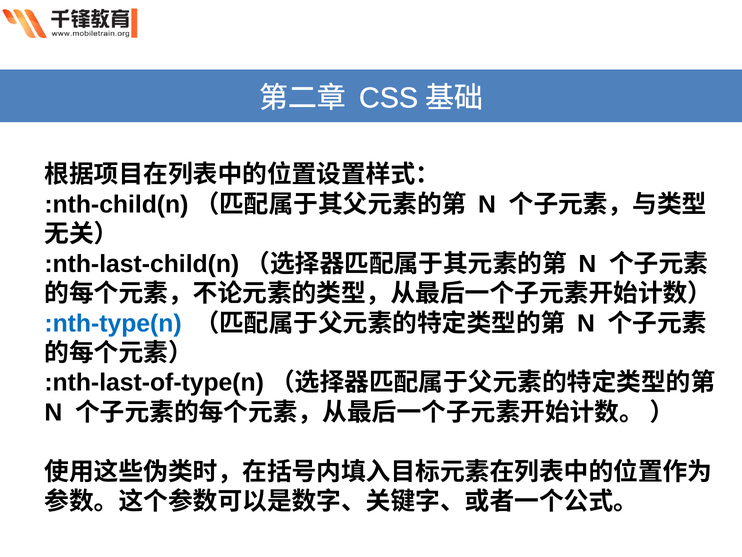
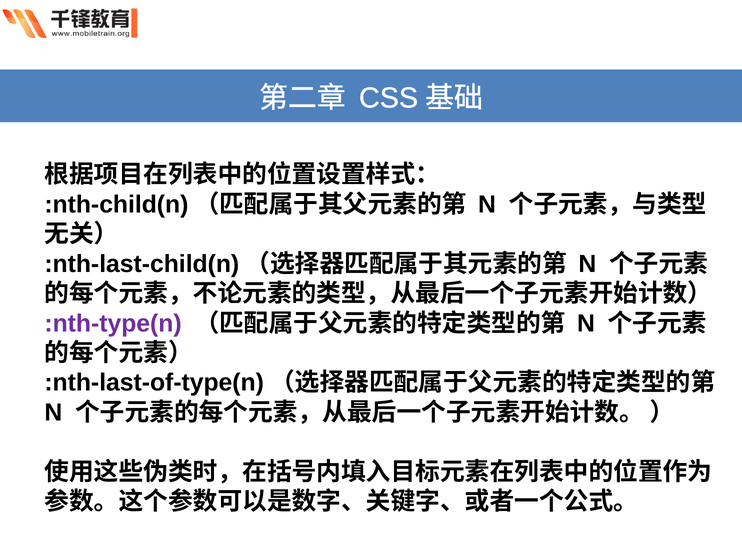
:nth-type(n colour: blue -> purple
